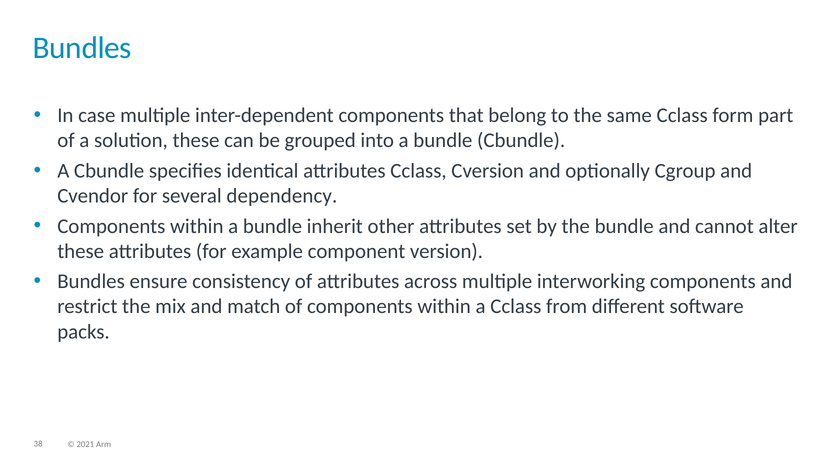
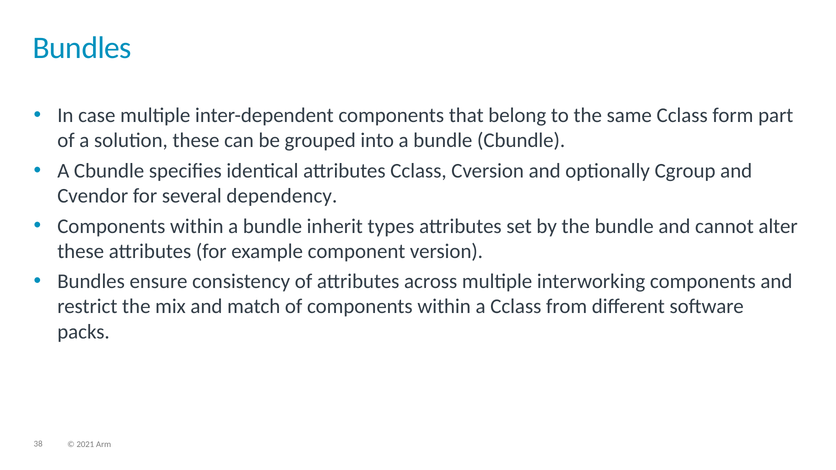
other: other -> types
